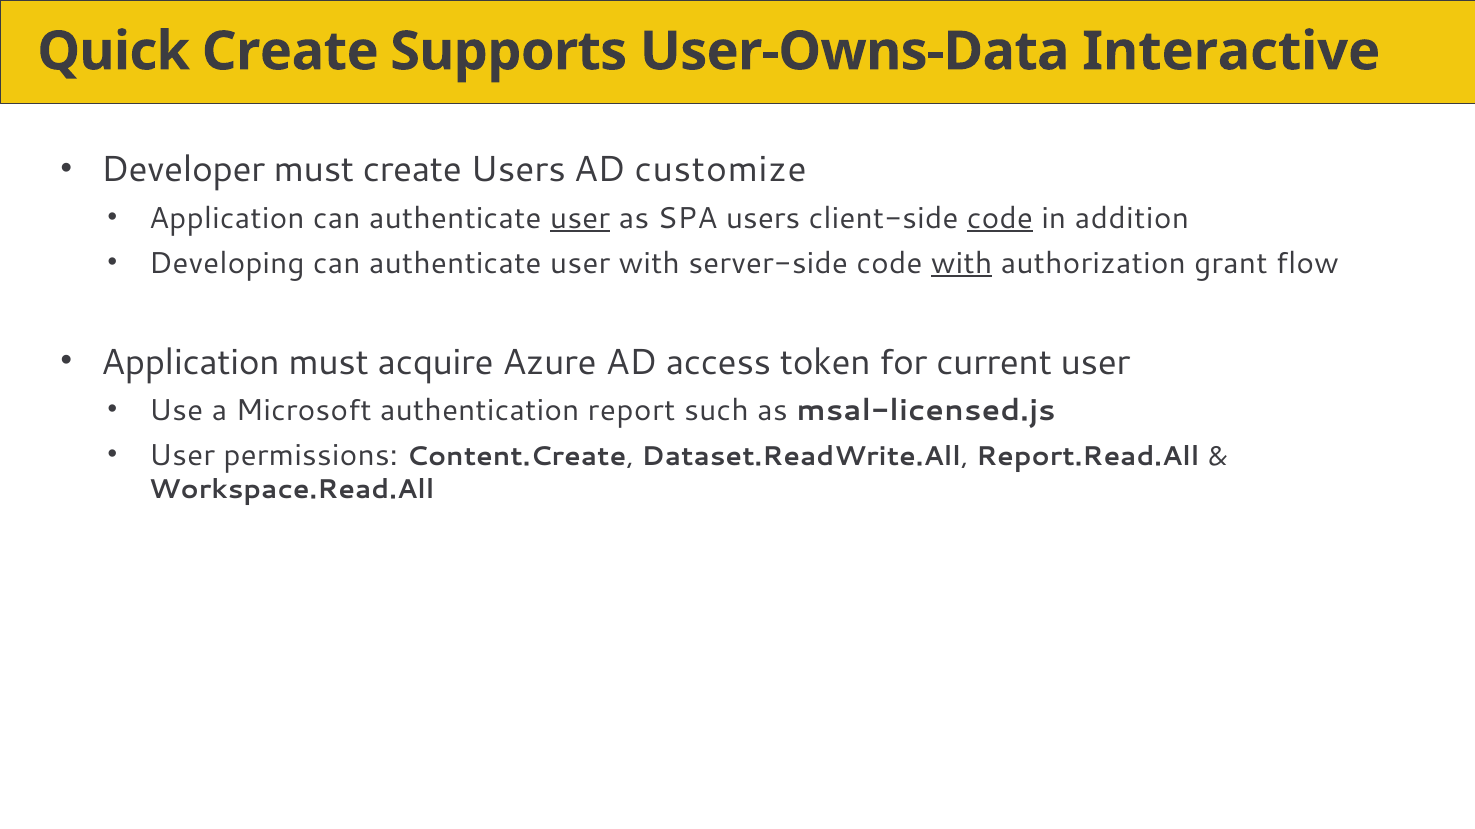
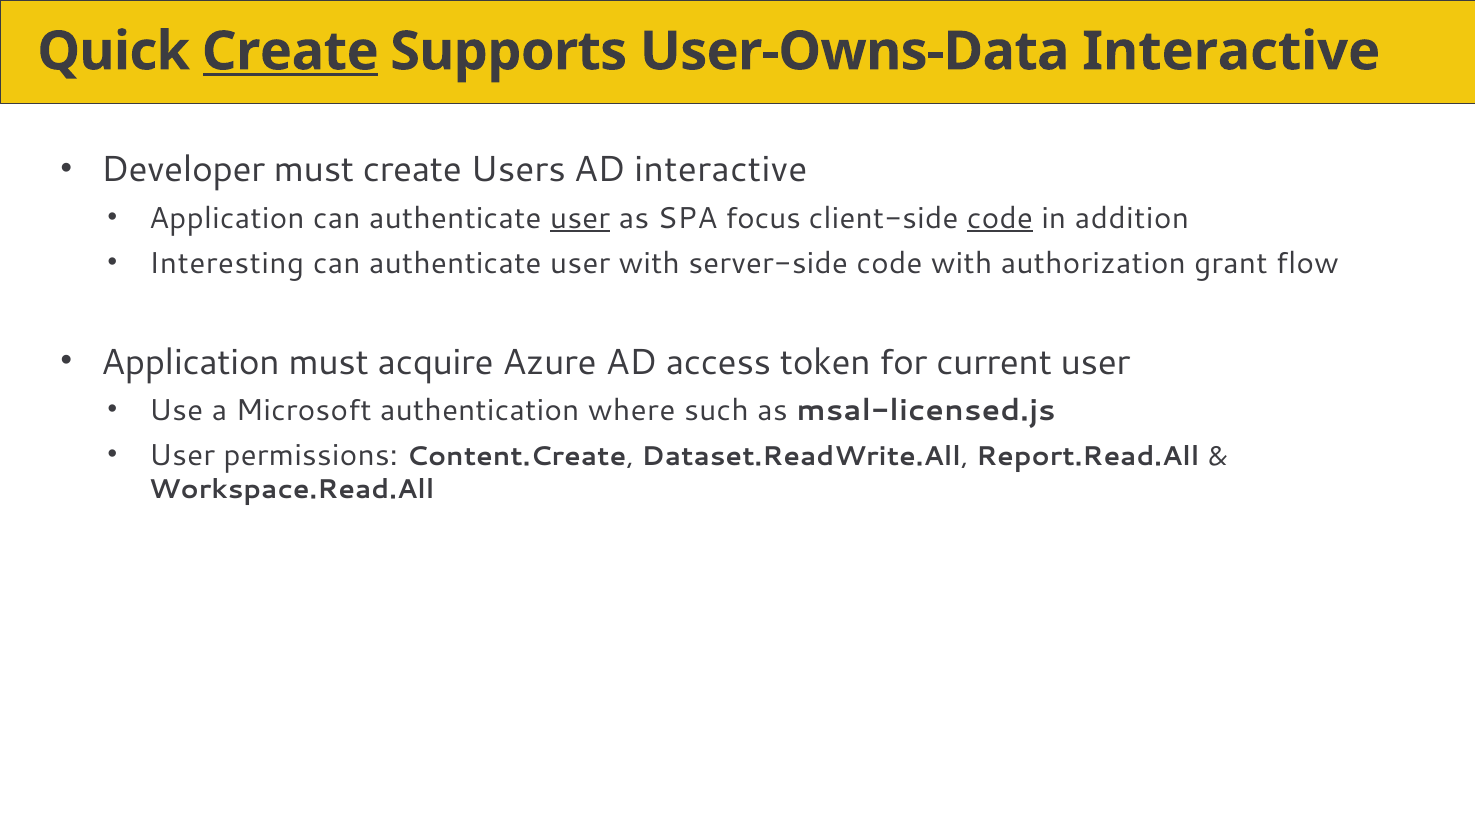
Create at (290, 52) underline: none -> present
AD customize: customize -> interactive
SPA users: users -> focus
Developing: Developing -> Interesting
with at (962, 263) underline: present -> none
report: report -> where
